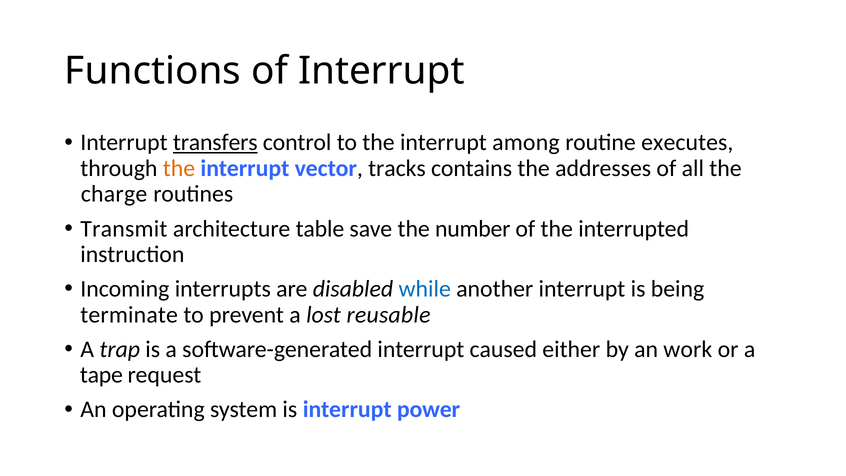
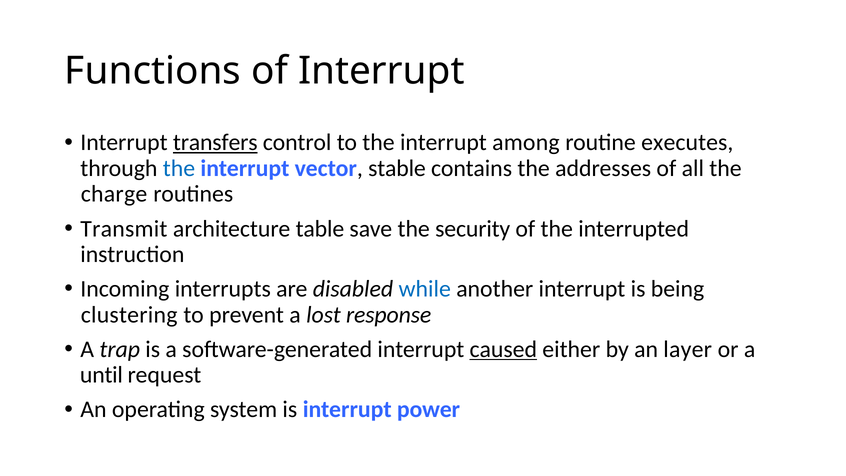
the at (179, 168) colour: orange -> blue
tracks: tracks -> stable
number: number -> security
terminate: terminate -> clustering
reusable: reusable -> response
caused underline: none -> present
work: work -> layer
tape: tape -> until
